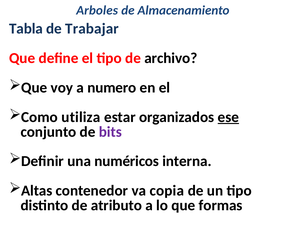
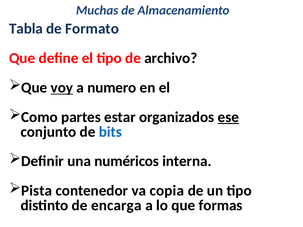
Arboles: Arboles -> Muchas
Trabajar: Trabajar -> Formato
voy underline: none -> present
utiliza: utiliza -> partes
bits colour: purple -> blue
Altas: Altas -> Pista
atributo: atributo -> encarga
